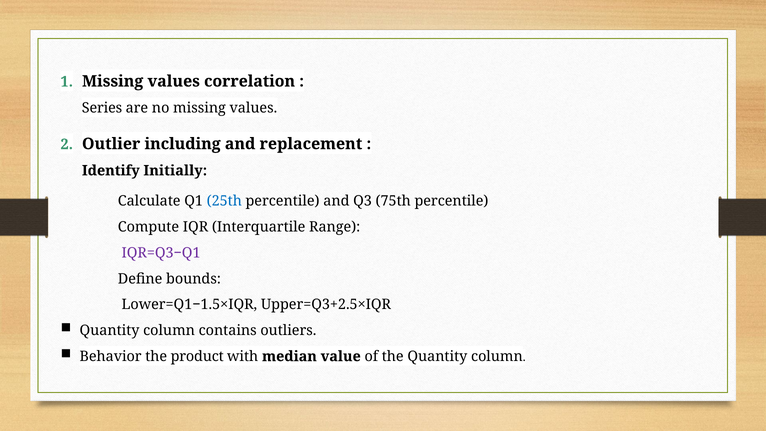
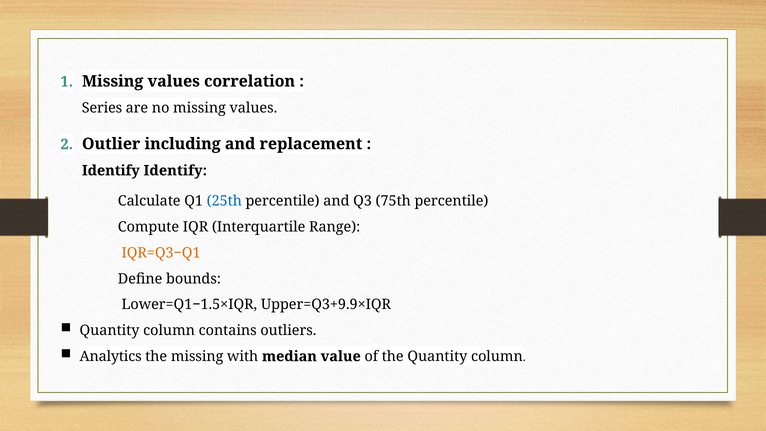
Identify Initially: Initially -> Identify
IQR=Q3−Q1 colour: purple -> orange
Upper=Q3+2.5×IQR: Upper=Q3+2.5×IQR -> Upper=Q3+9.9×IQR
Behavior: Behavior -> Analytics
the product: product -> missing
